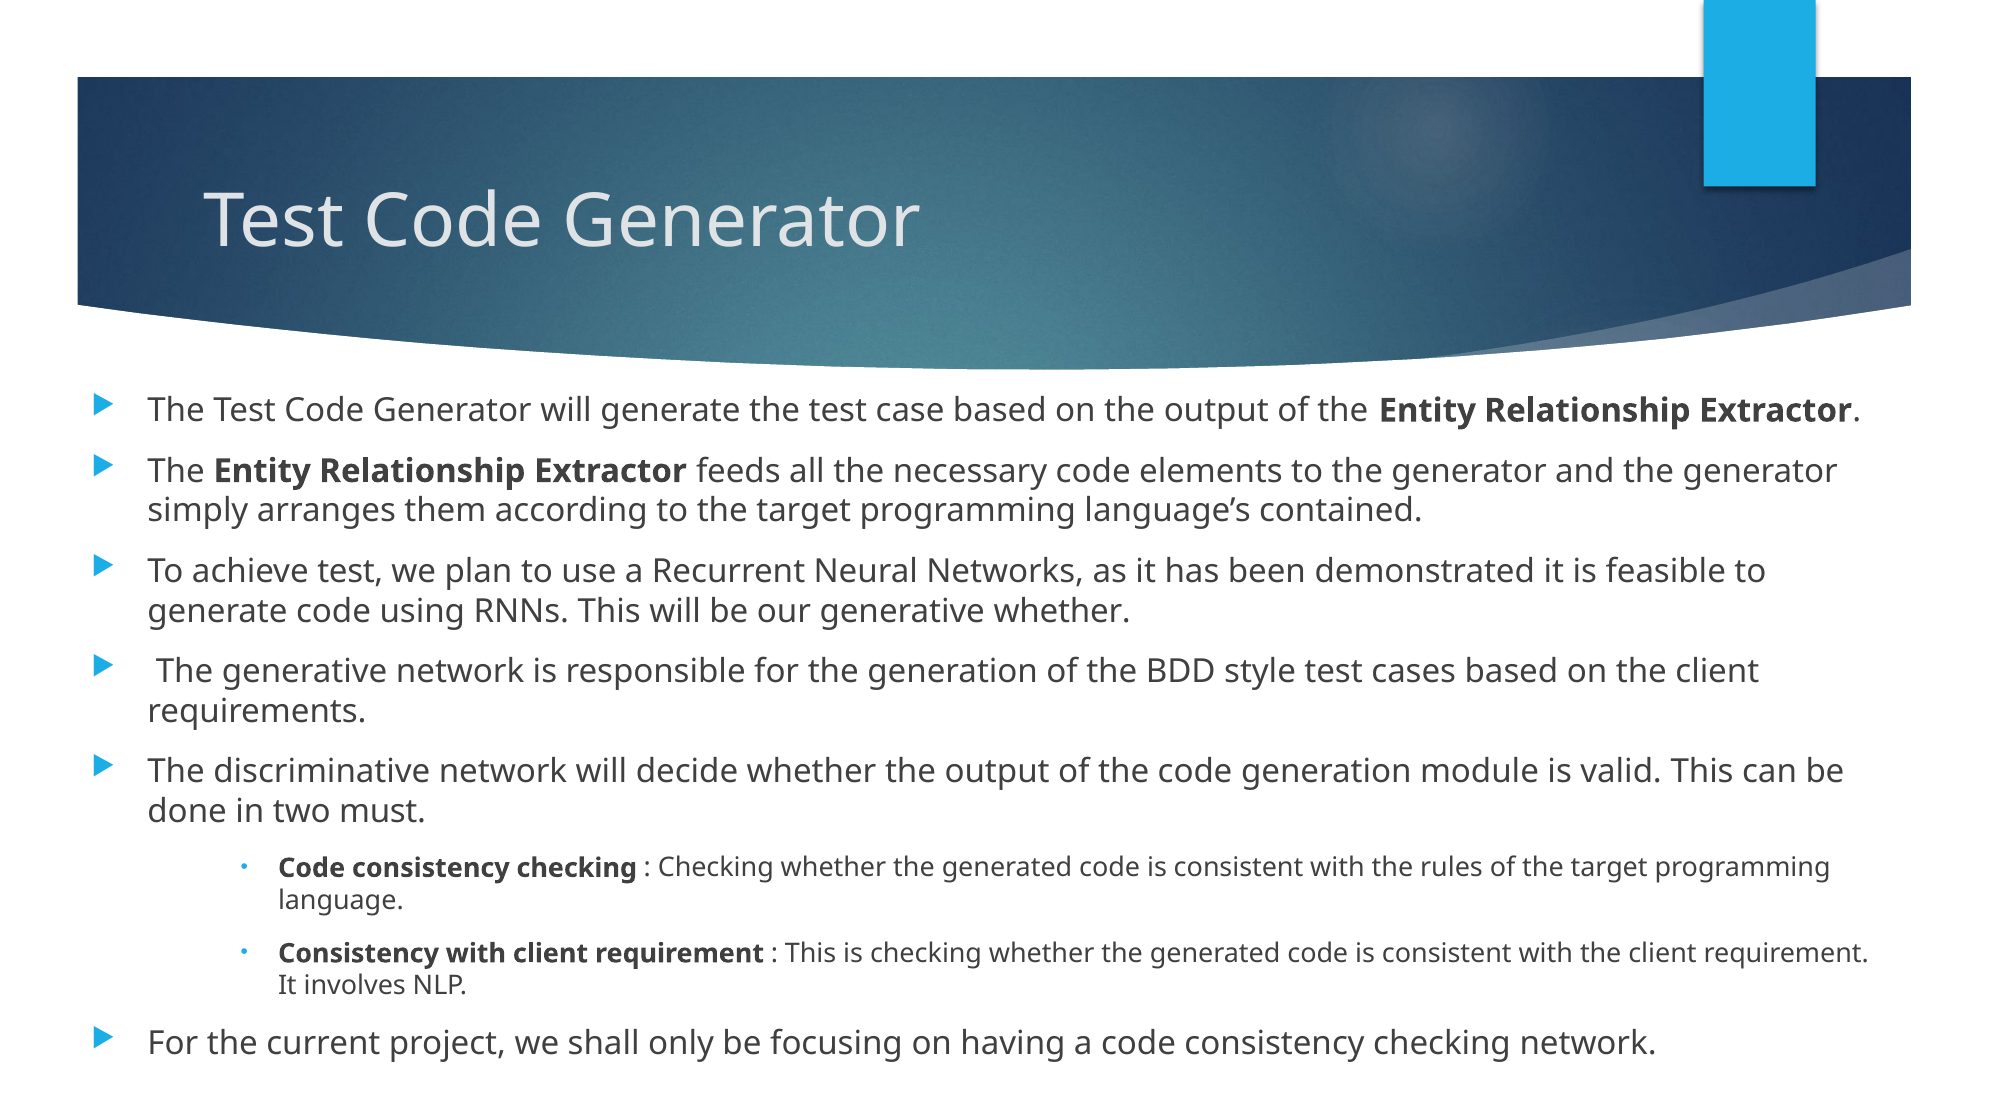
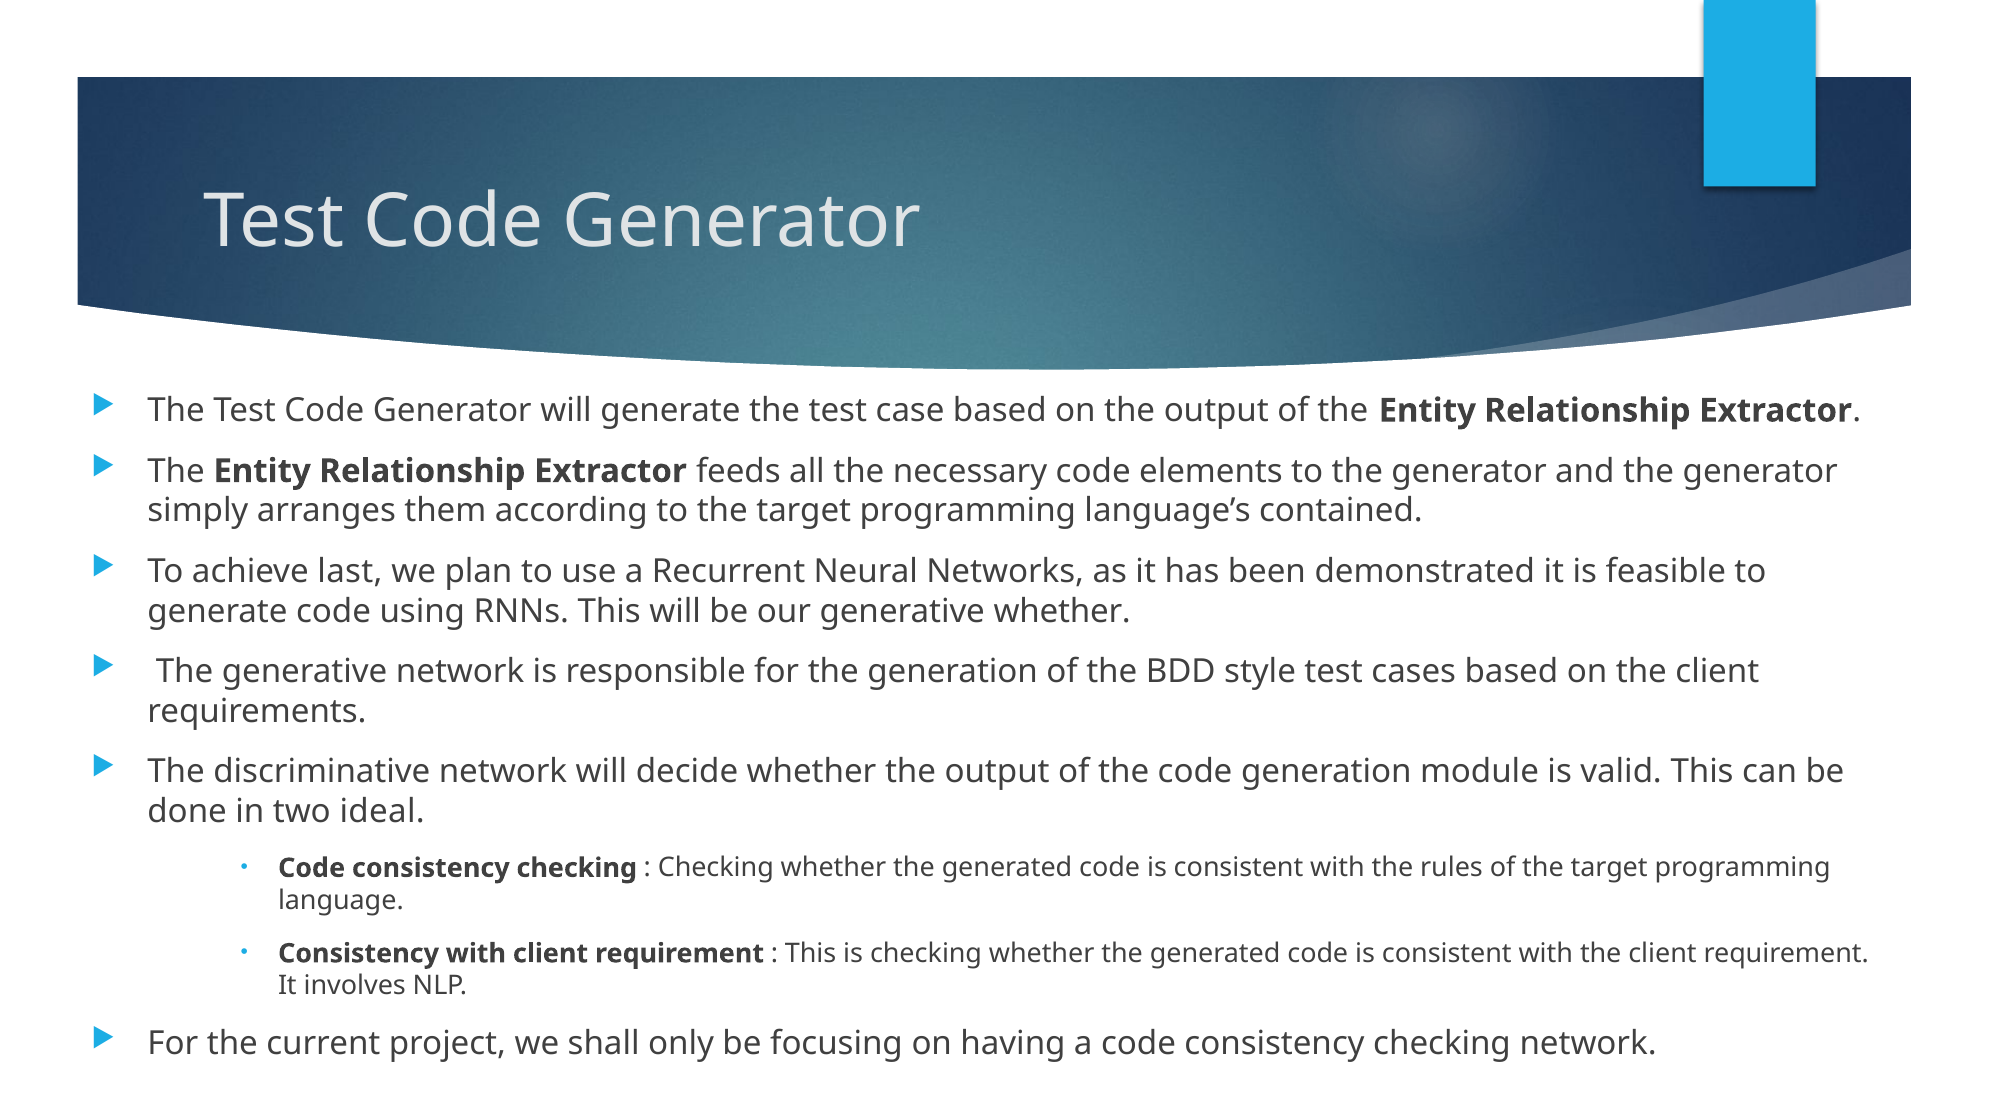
achieve test: test -> last
must: must -> ideal
